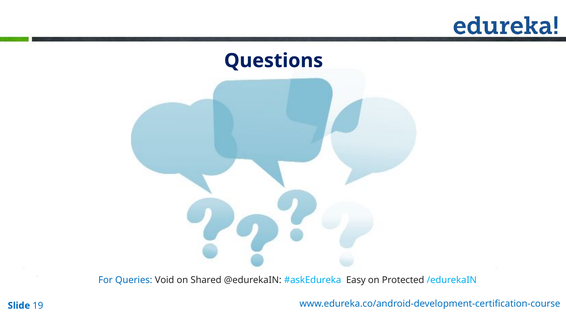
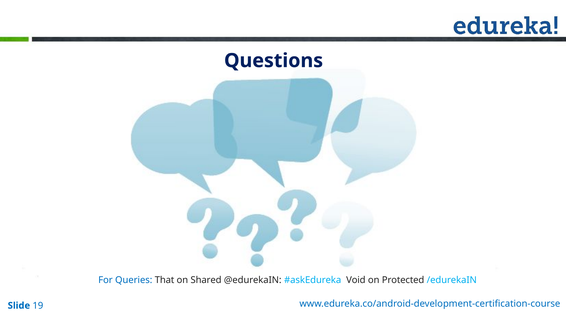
Void: Void -> That
Easy: Easy -> Void
